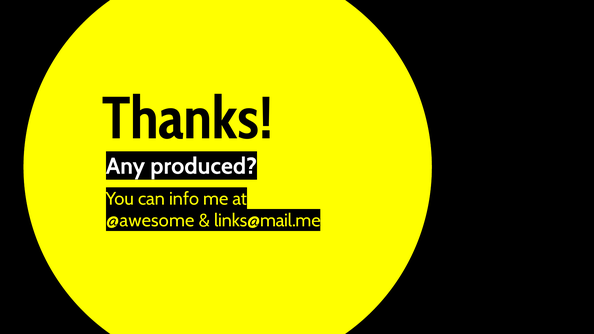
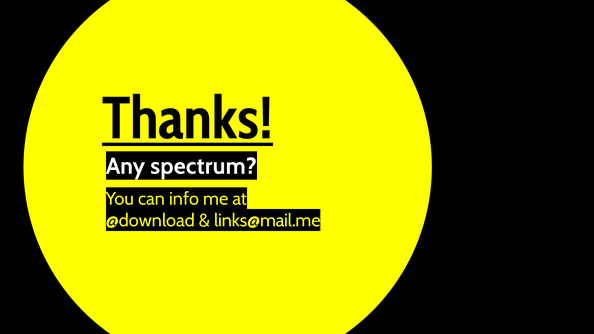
Thanks underline: none -> present
produced: produced -> spectrum
@awesome: @awesome -> @download
